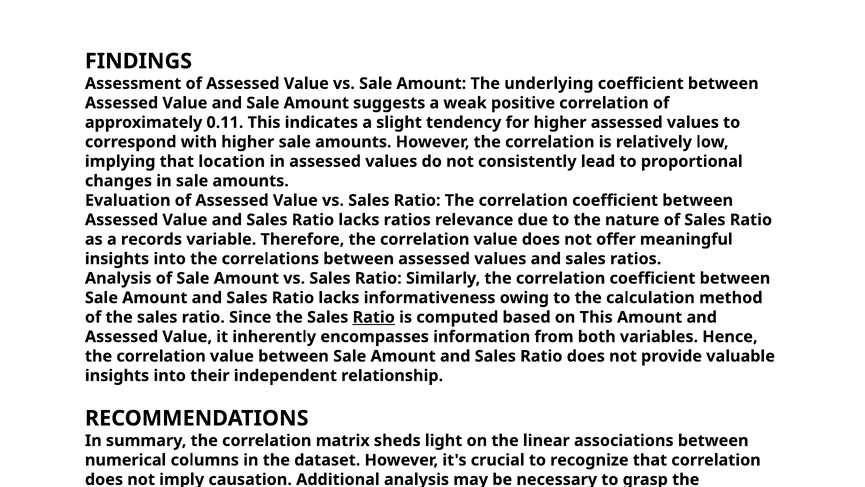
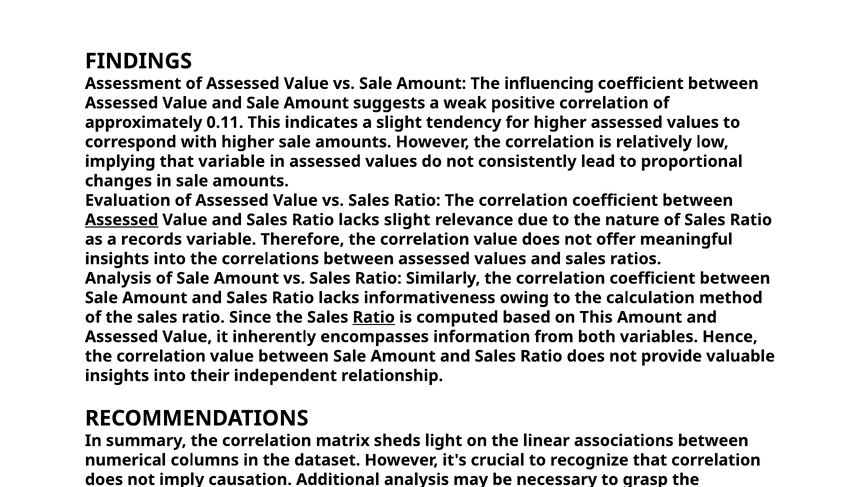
Amount The underlying: underlying -> influencing
that location: location -> variable
Assessed at (122, 220) underline: none -> present
lacks ratios: ratios -> slight
